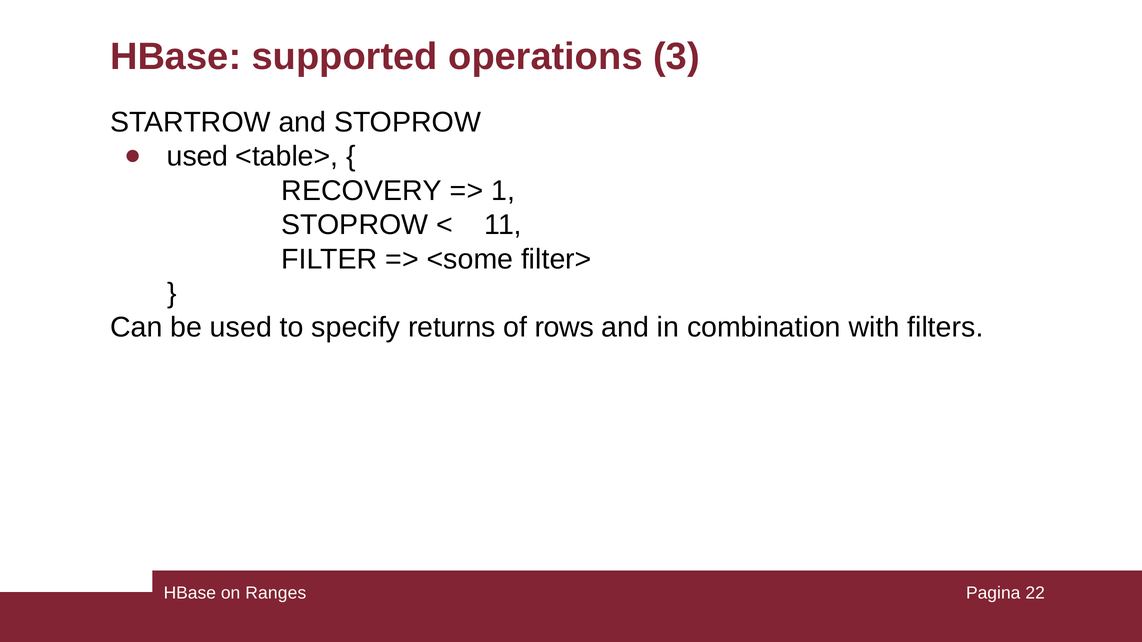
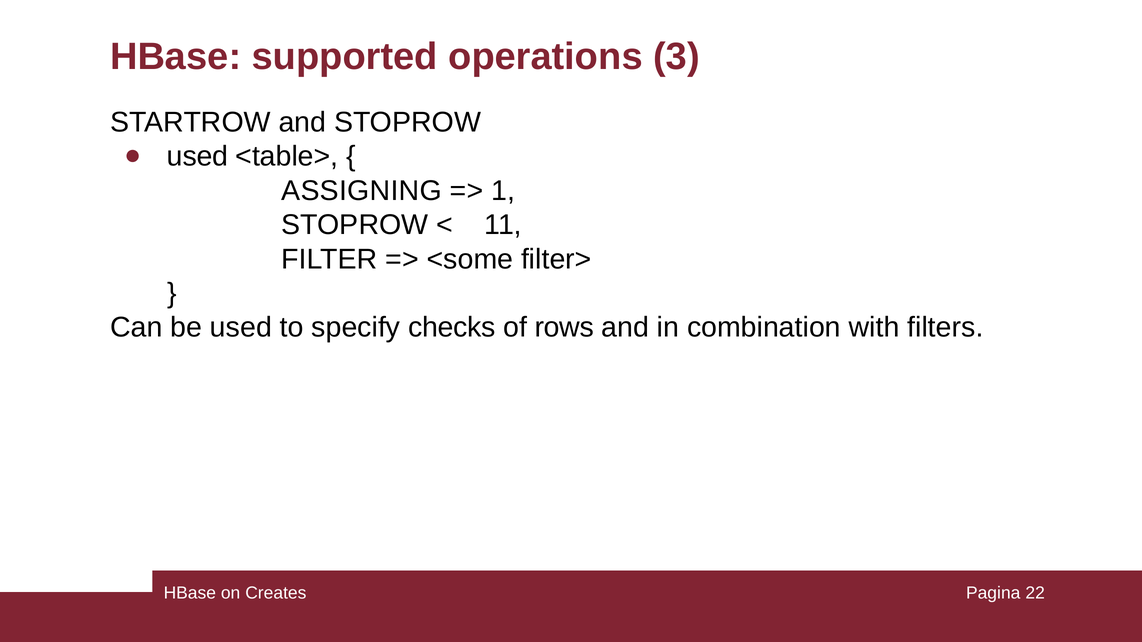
RECOVERY: RECOVERY -> ASSIGNING
returns: returns -> checks
Ranges: Ranges -> Creates
